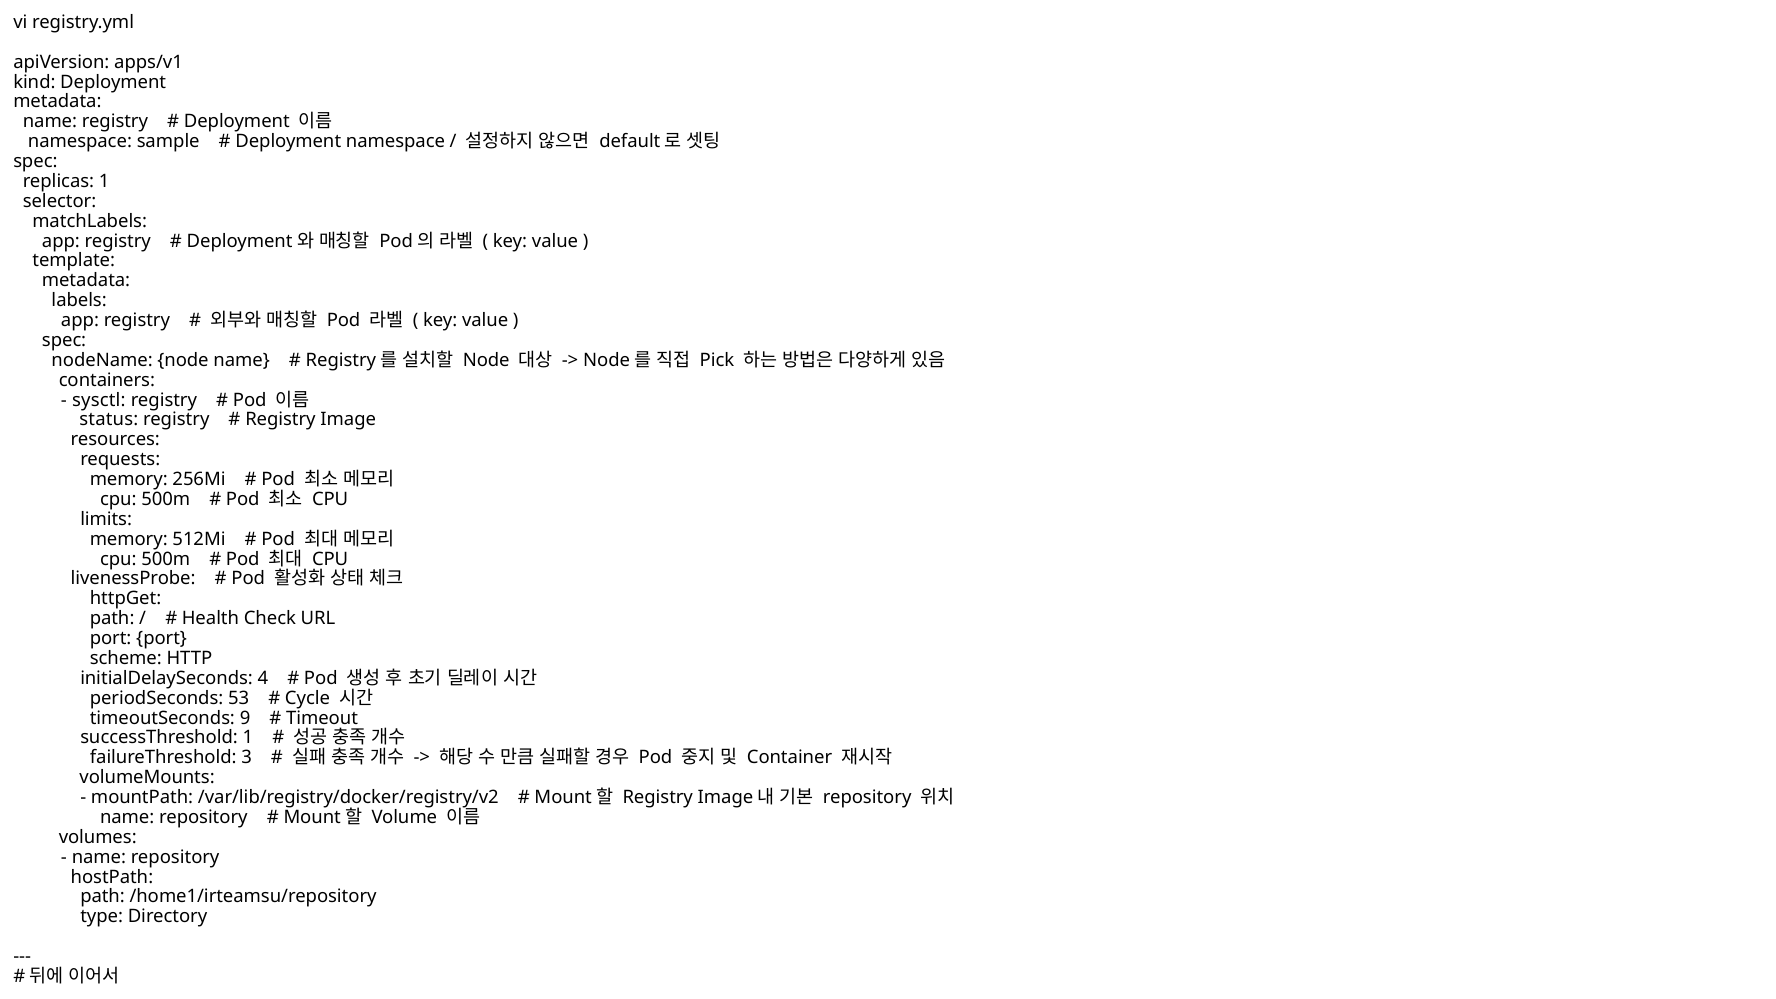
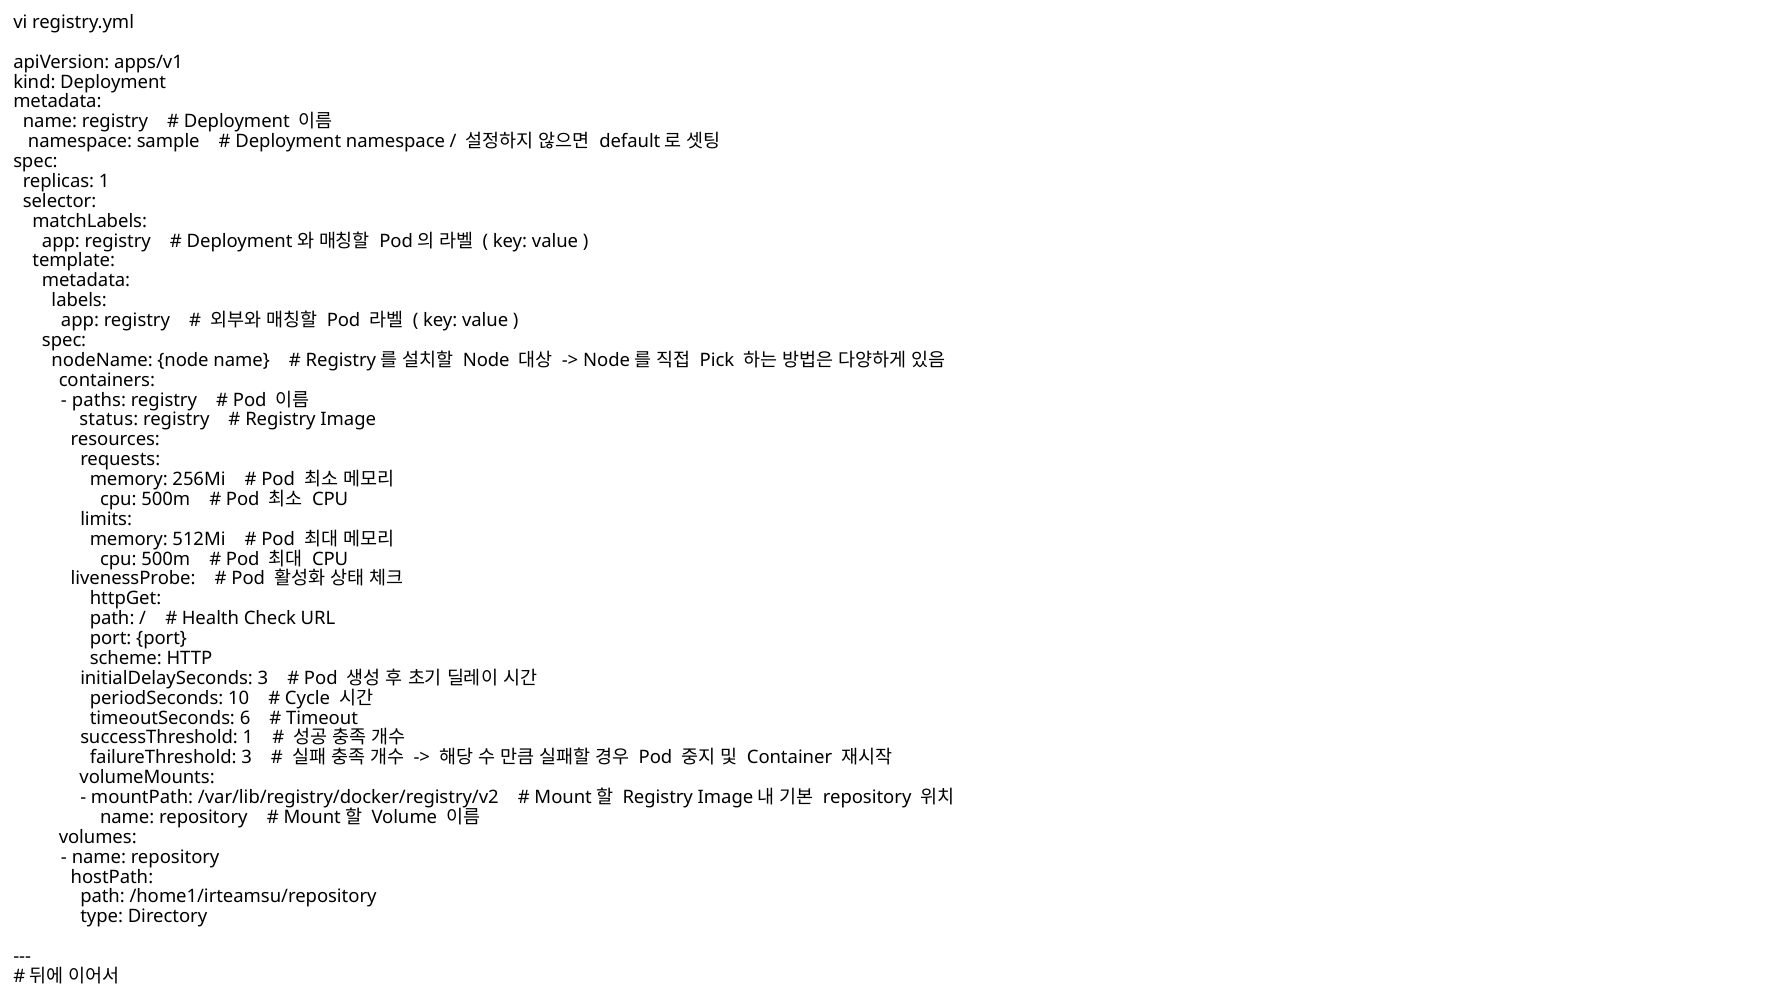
sysctl: sysctl -> paths
initialDelaySeconds 4: 4 -> 3
53: 53 -> 10
9: 9 -> 6
